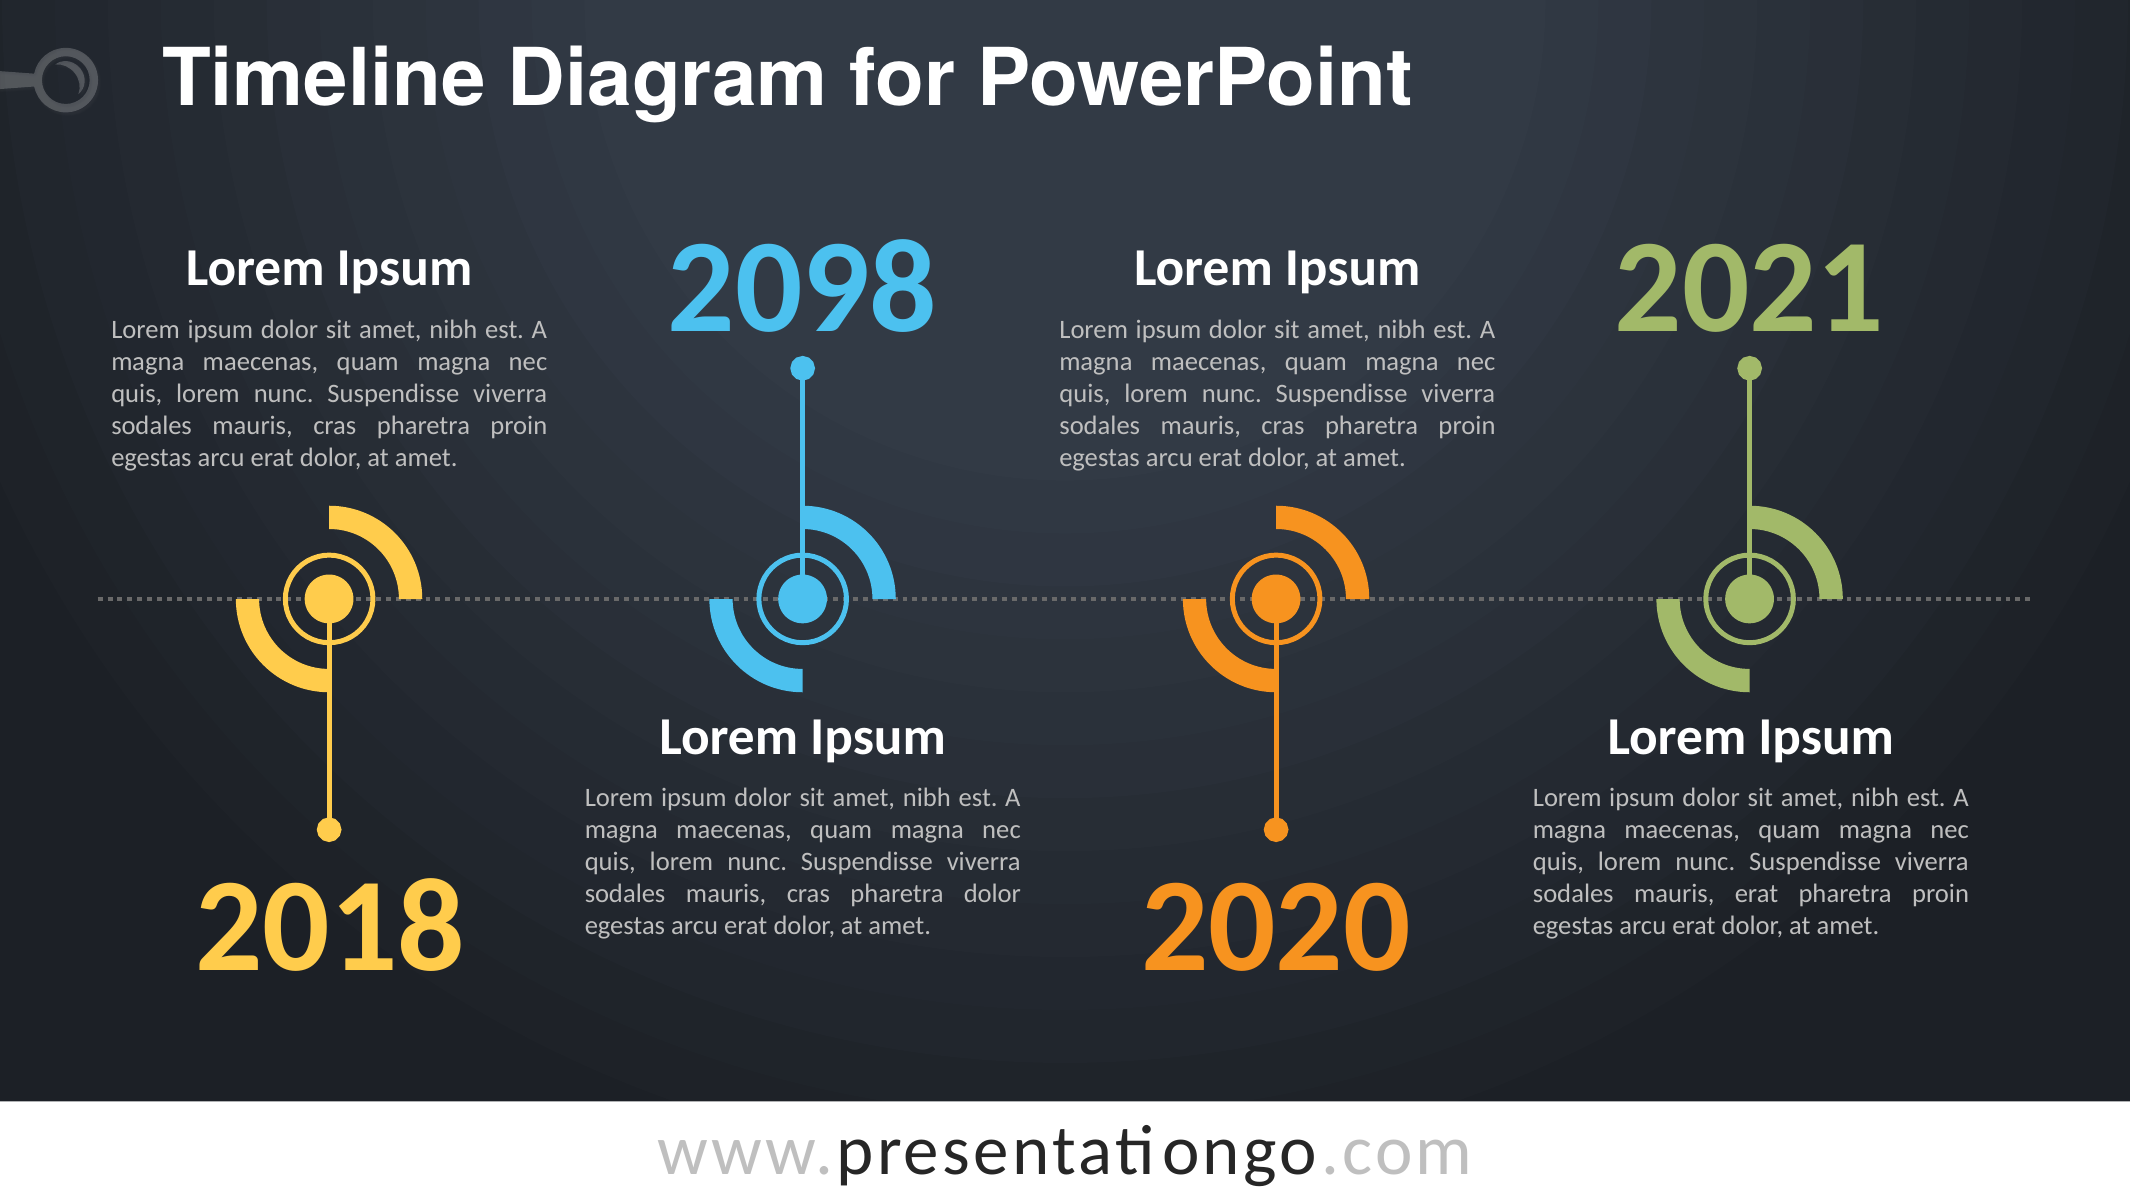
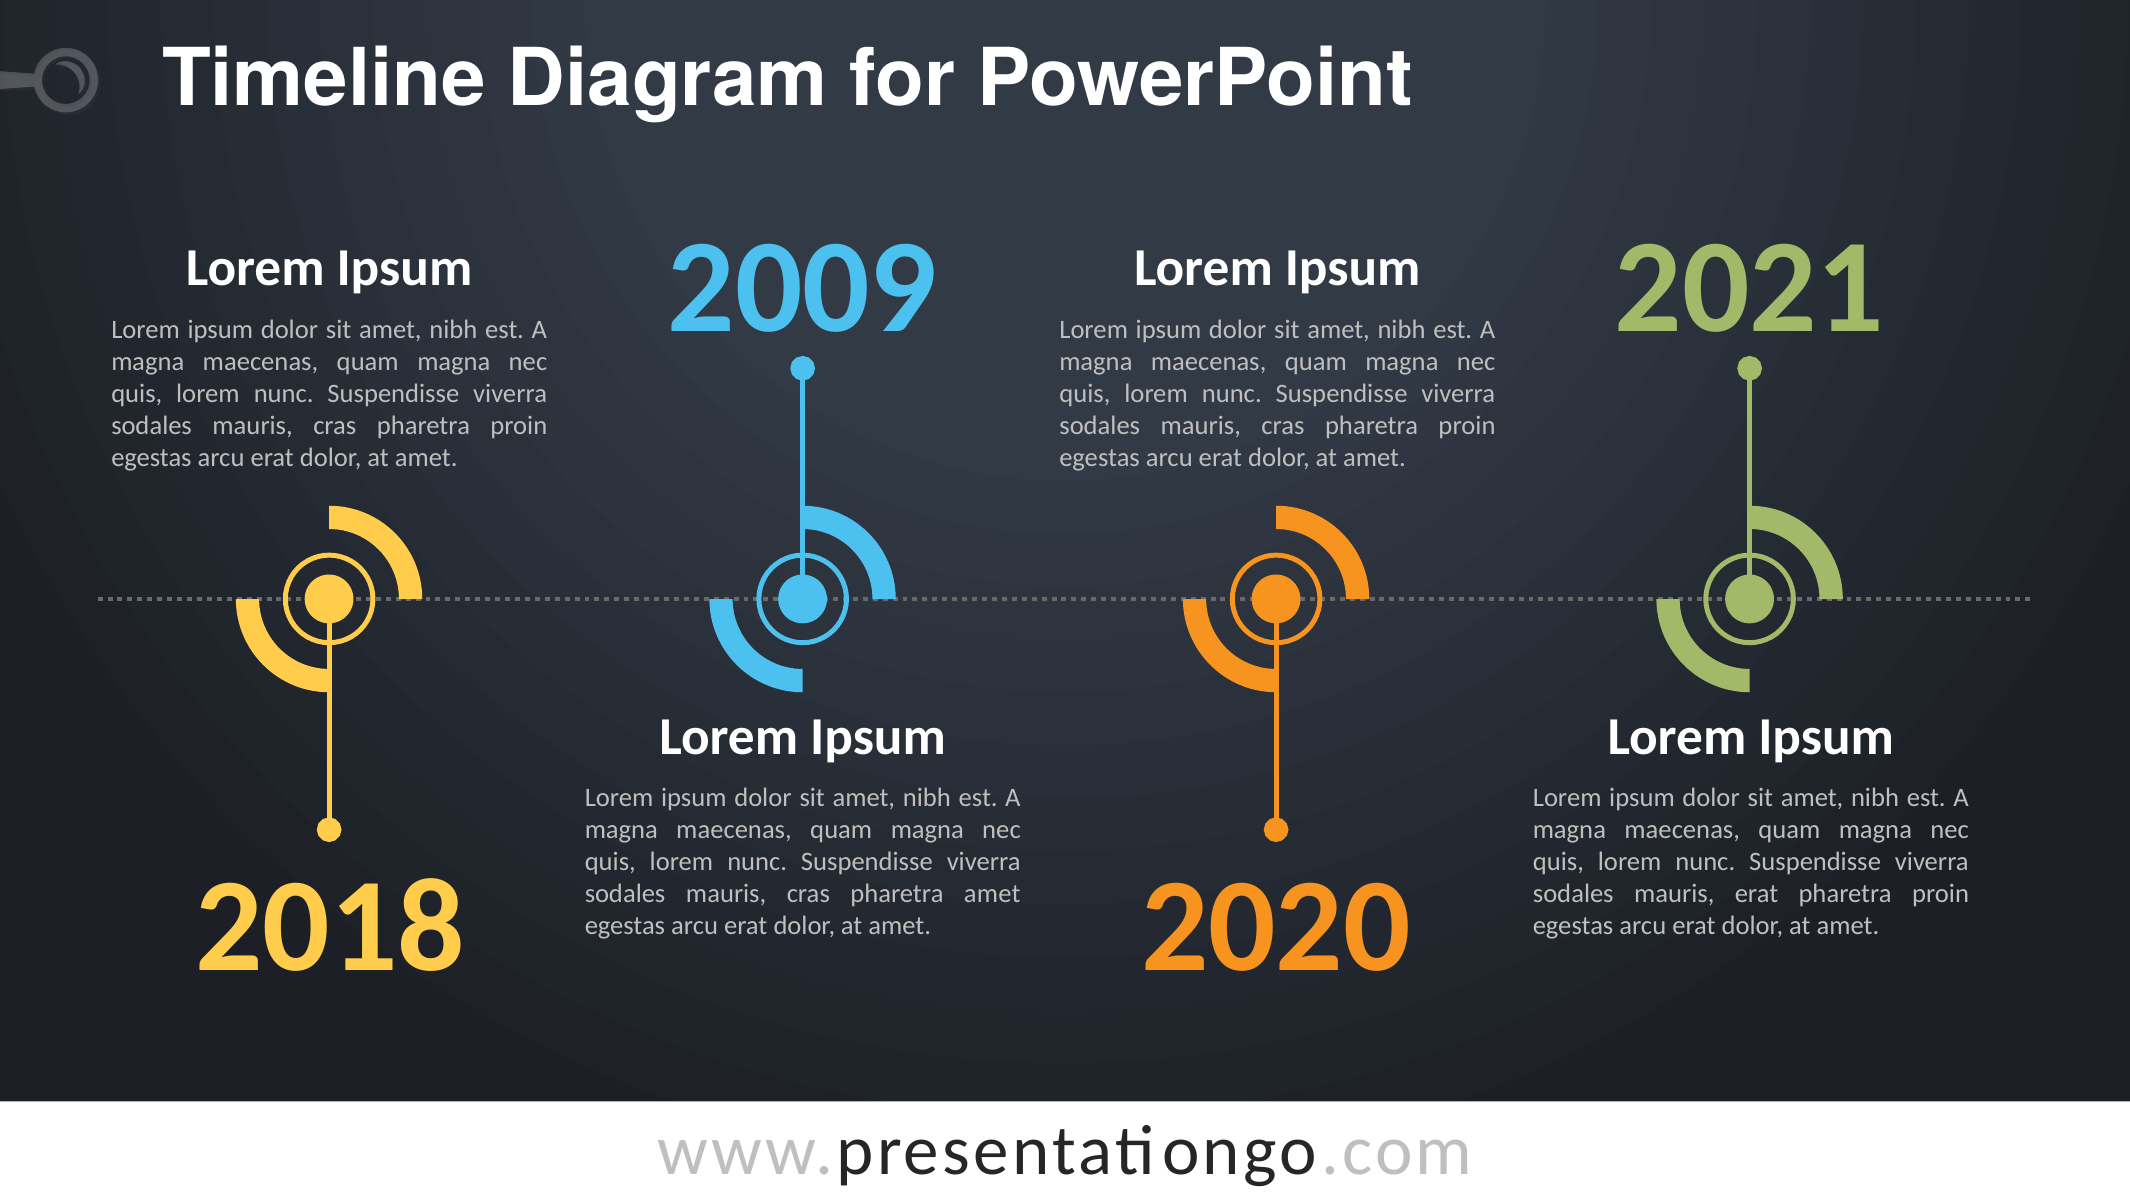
2098: 2098 -> 2009
pharetra dolor: dolor -> amet
